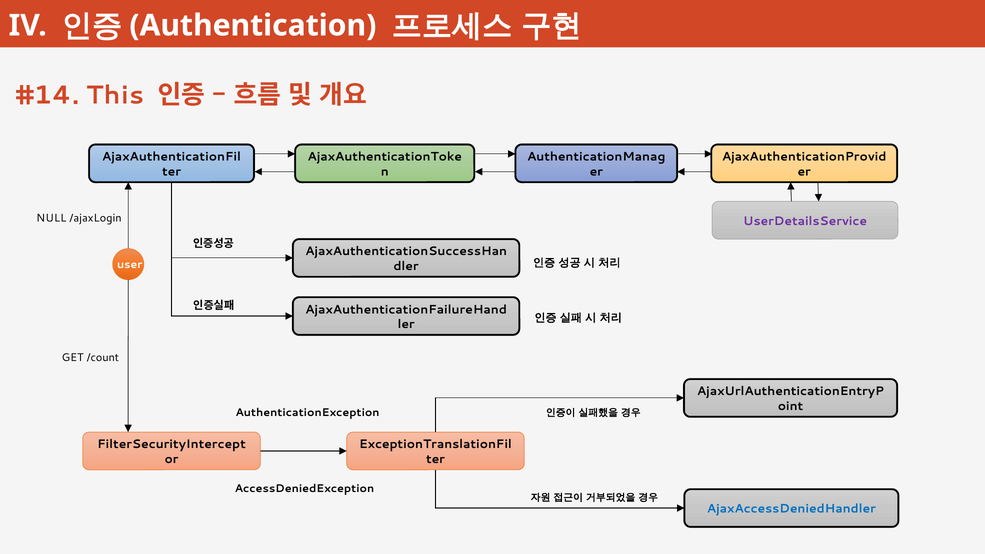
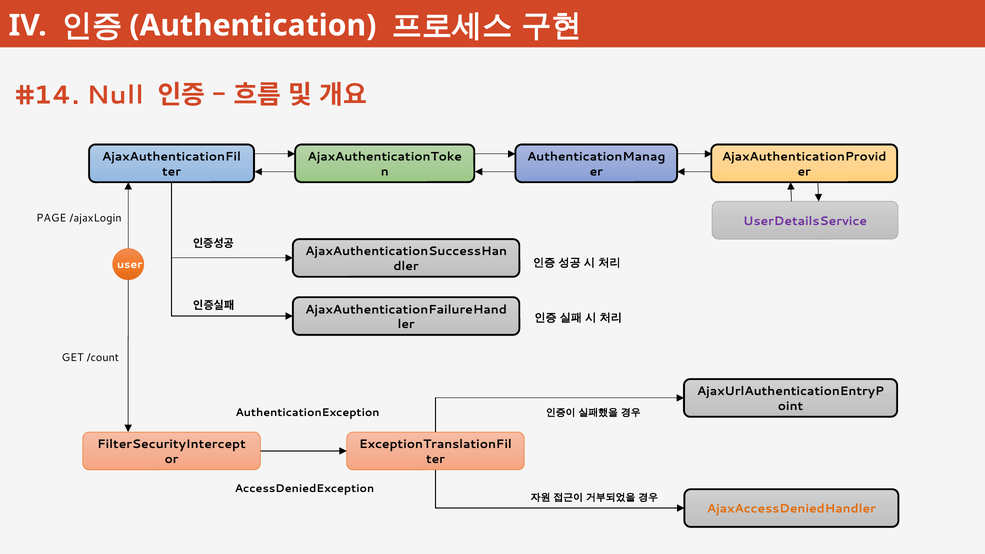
This: This -> Null
NULL: NULL -> PAGE
AjaxAccessDeniedHandler colour: blue -> orange
